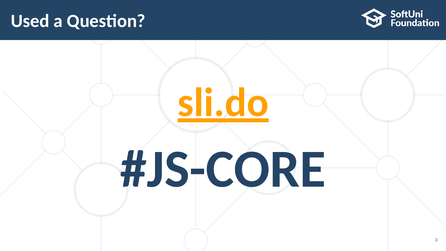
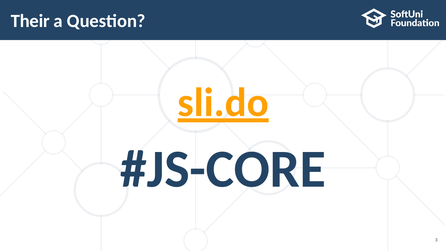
Used: Used -> Their
